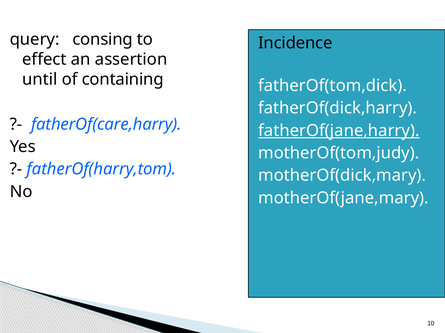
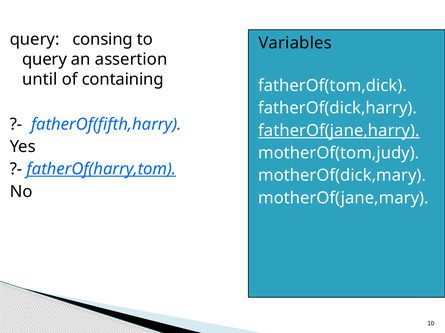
Incidence: Incidence -> Variables
effect at (44, 59): effect -> query
fatherOf(care,harry: fatherOf(care,harry -> fatherOf(fifth,harry
fatherOf(harry,tom underline: none -> present
